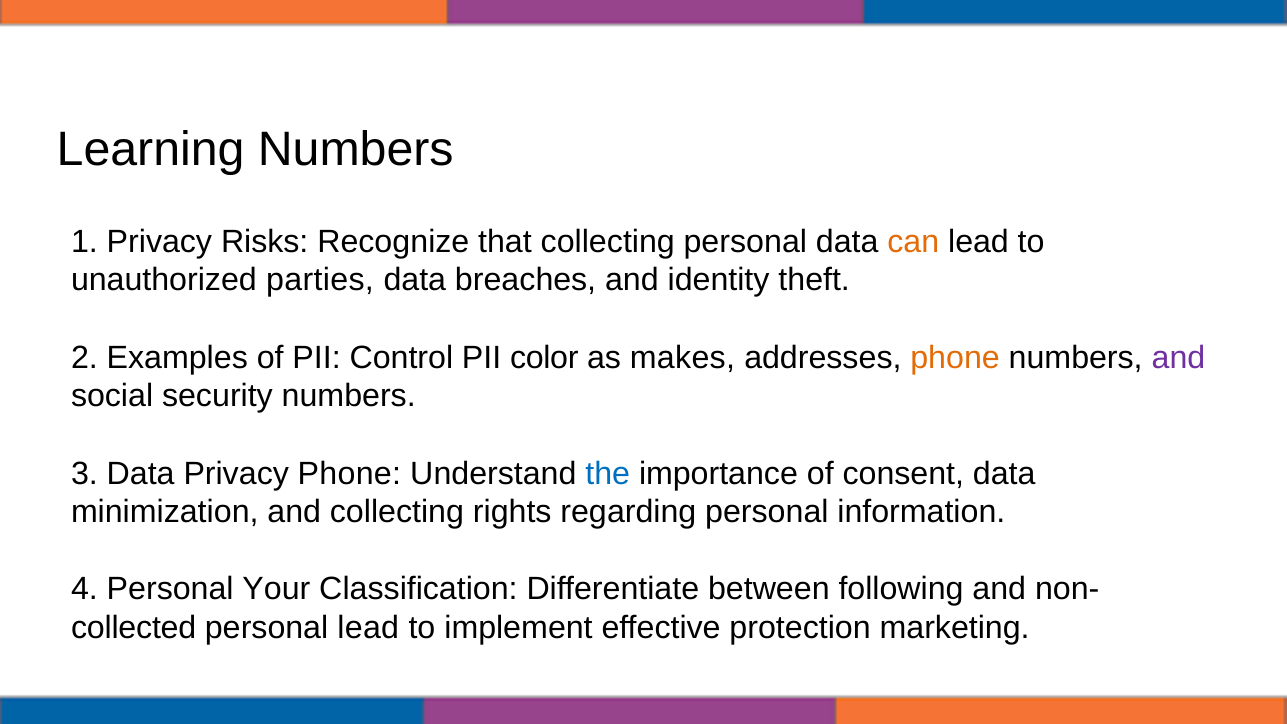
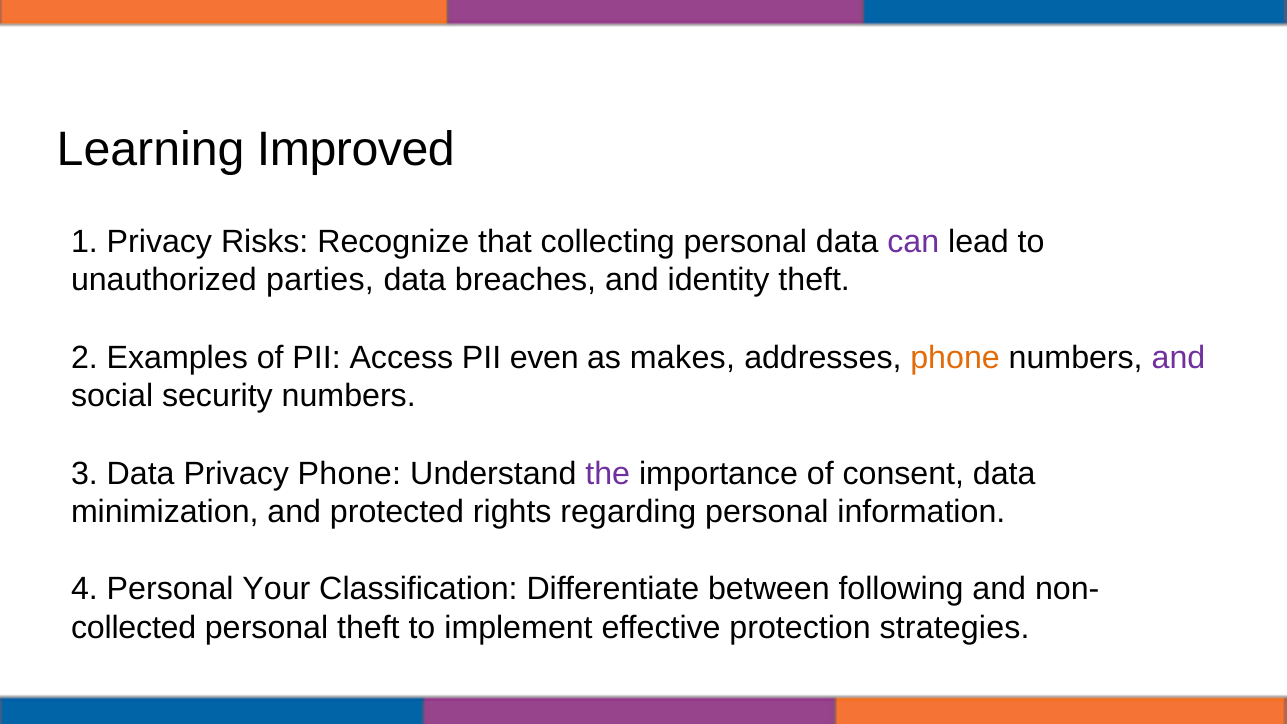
Learning Numbers: Numbers -> Improved
can colour: orange -> purple
Control: Control -> Access
color: color -> even
the colour: blue -> purple
and collecting: collecting -> protected
personal lead: lead -> theft
marketing: marketing -> strategies
